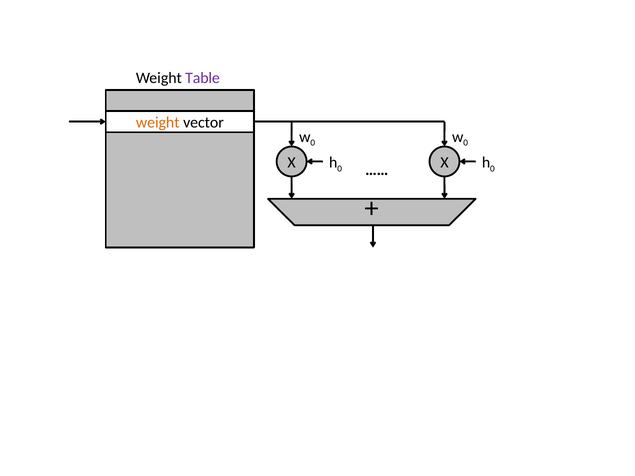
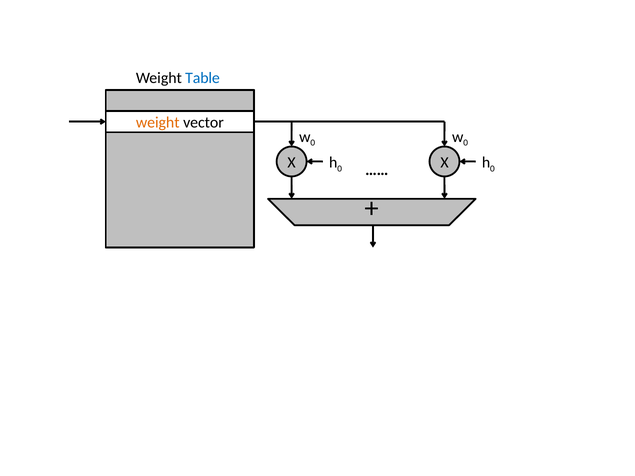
Table colour: purple -> blue
